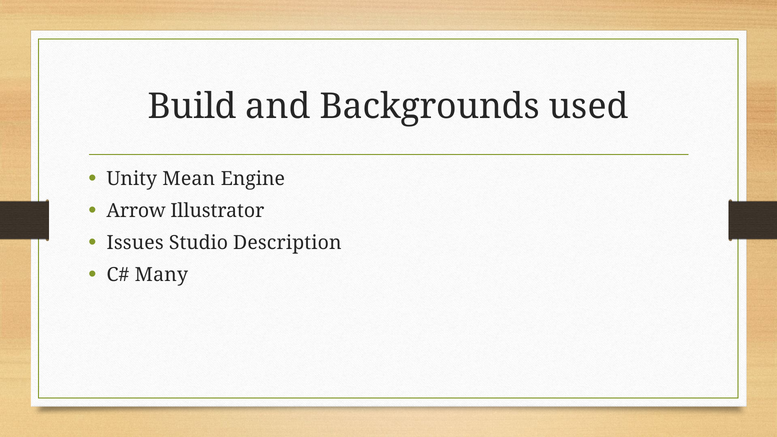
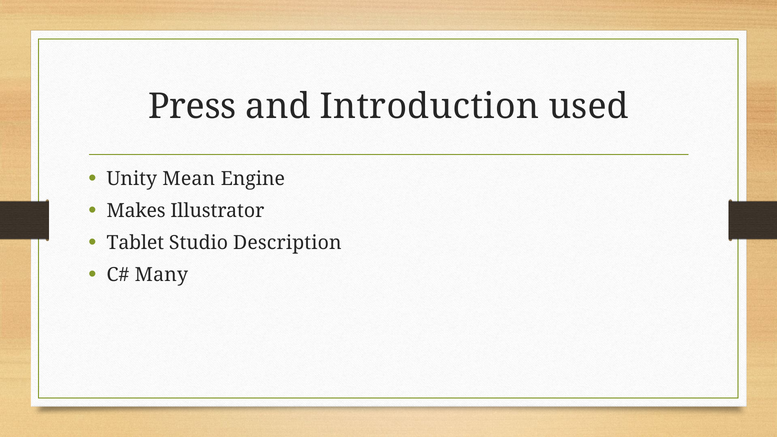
Build: Build -> Press
Backgrounds: Backgrounds -> Introduction
Arrow: Arrow -> Makes
Issues: Issues -> Tablet
